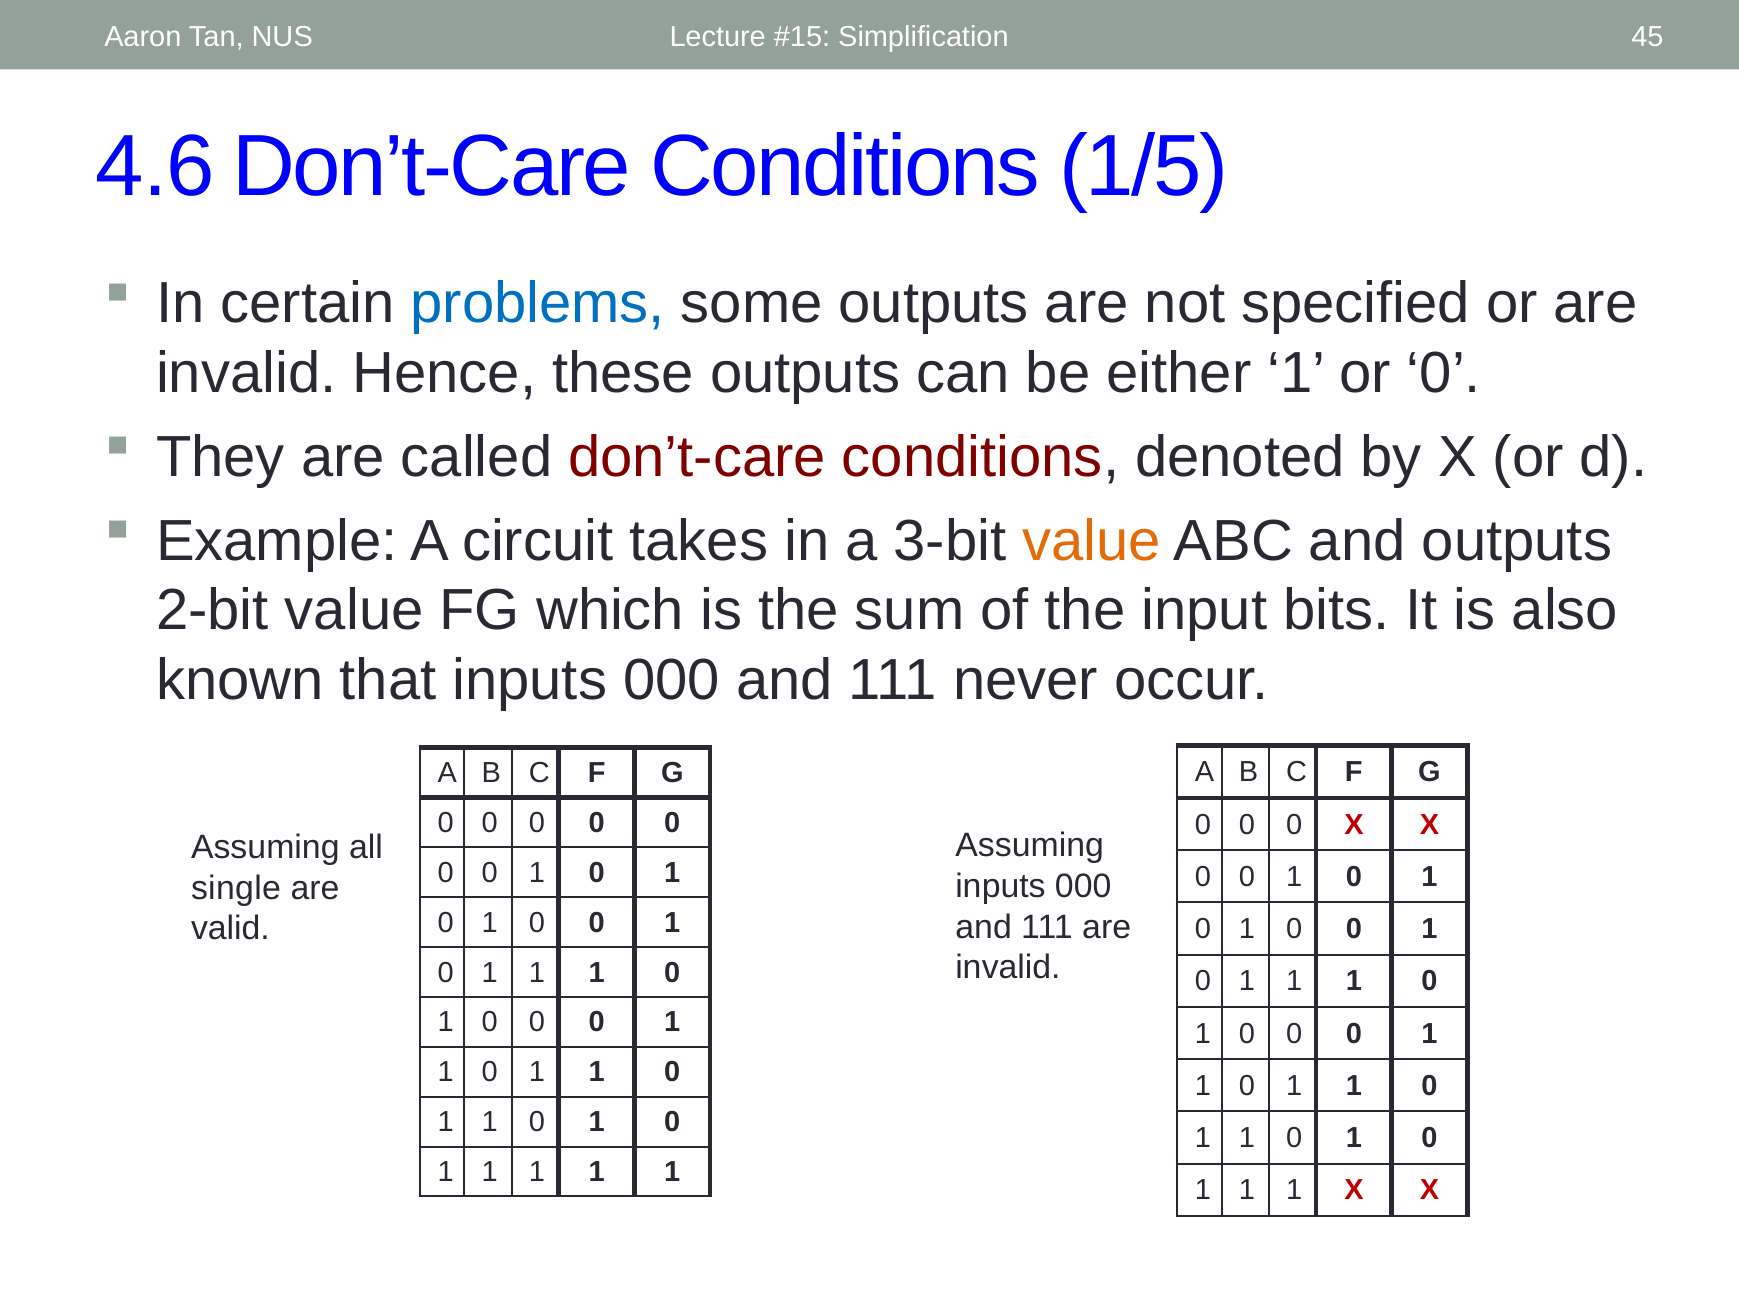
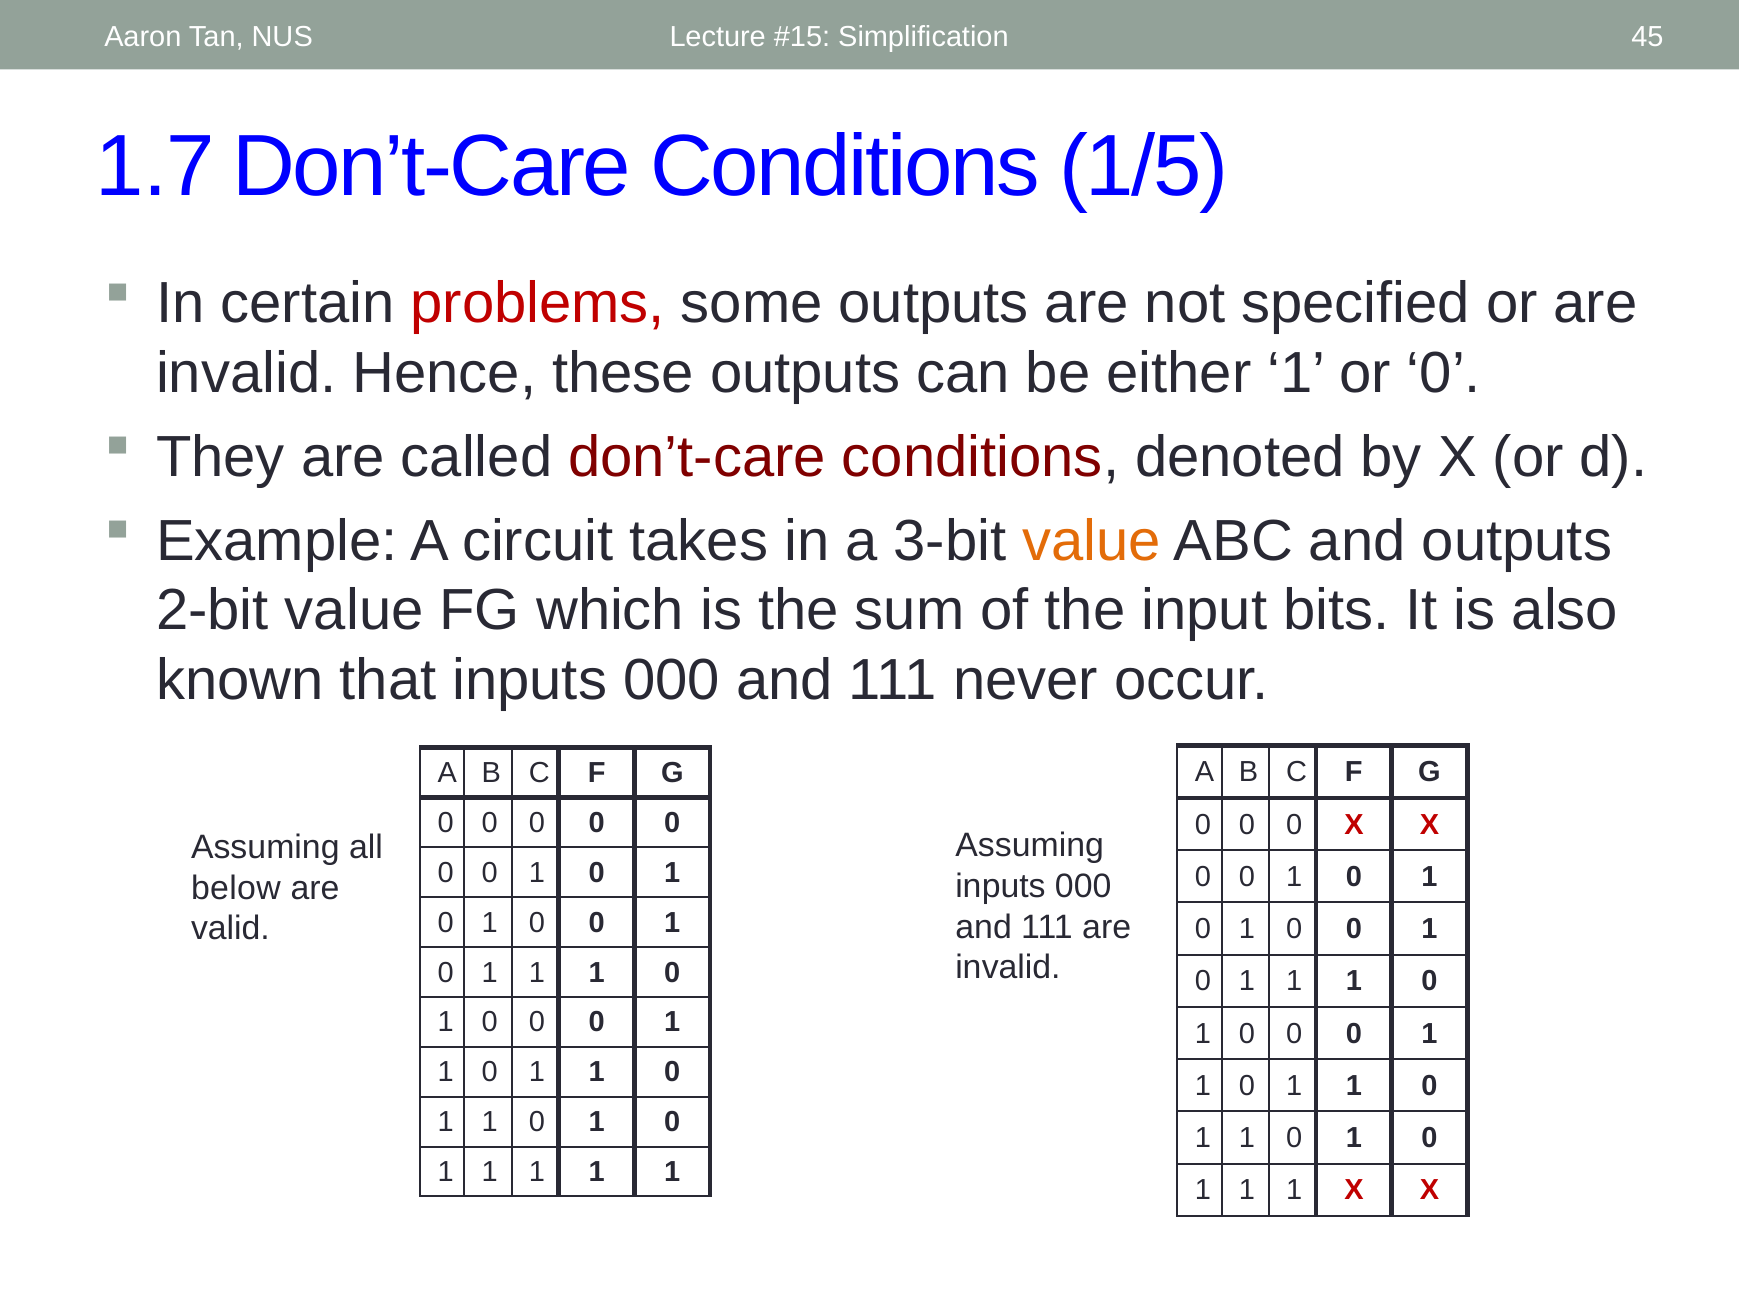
4.6: 4.6 -> 1.7
problems colour: blue -> red
single: single -> below
